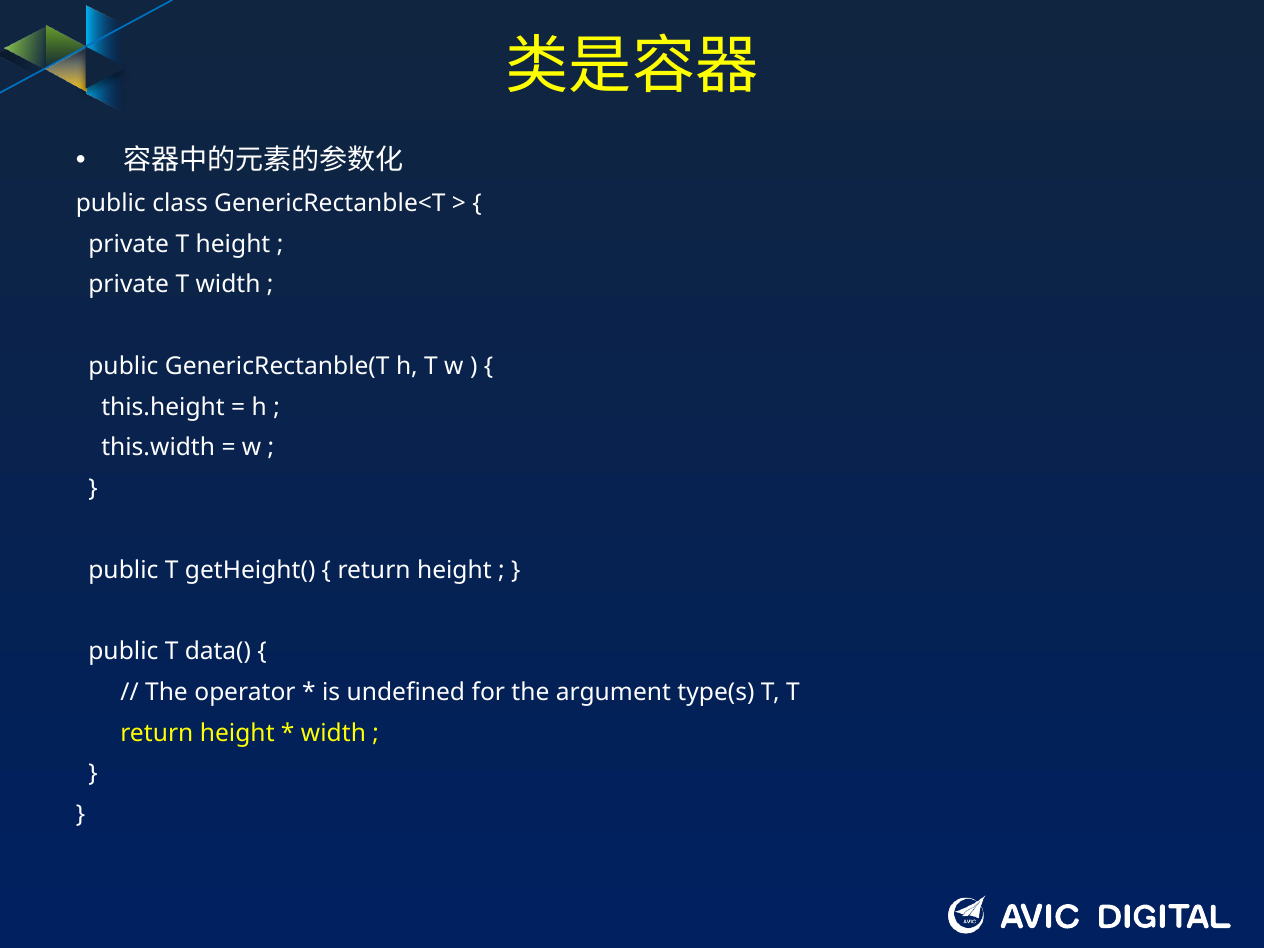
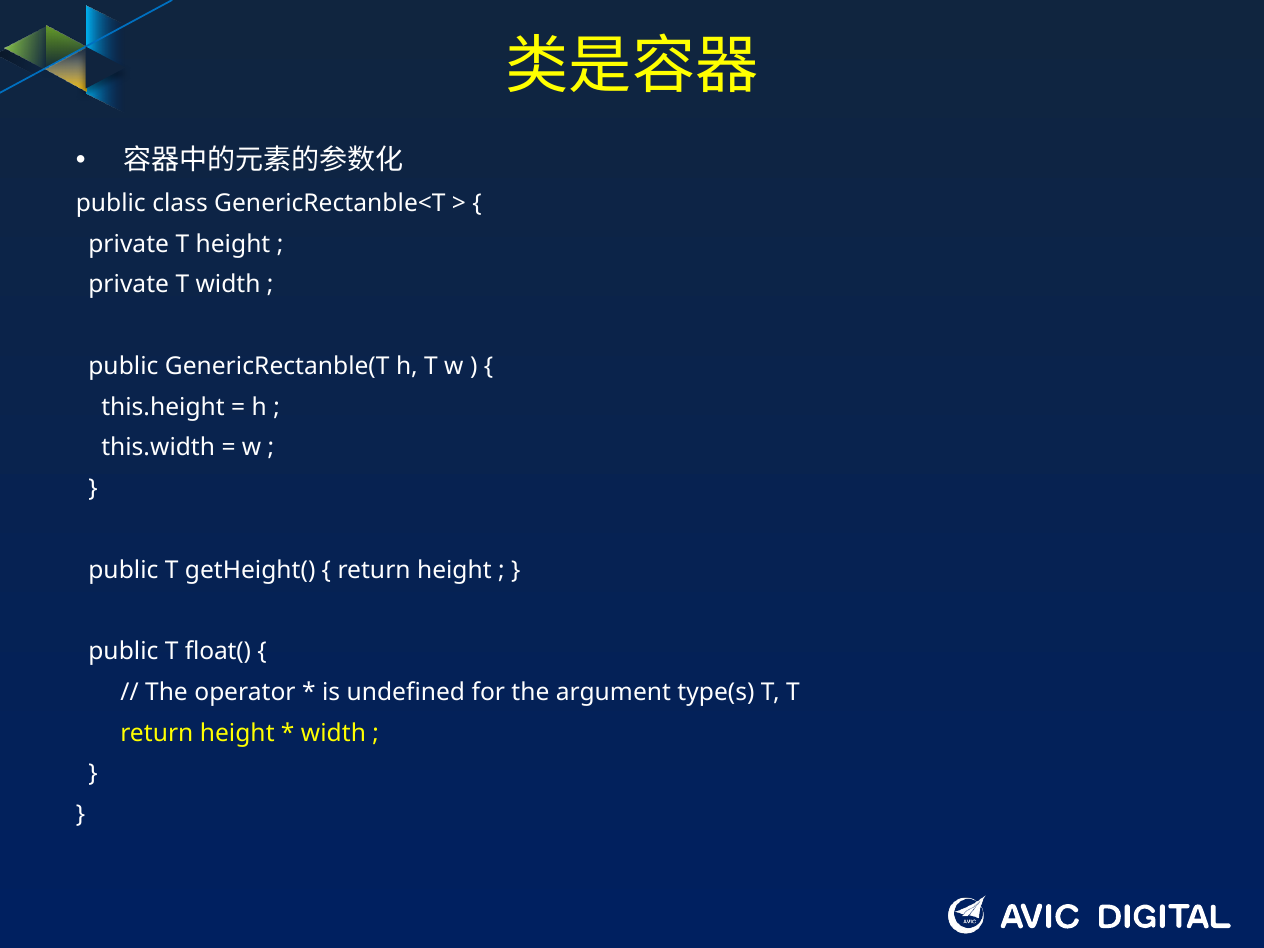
data(: data( -> float(
